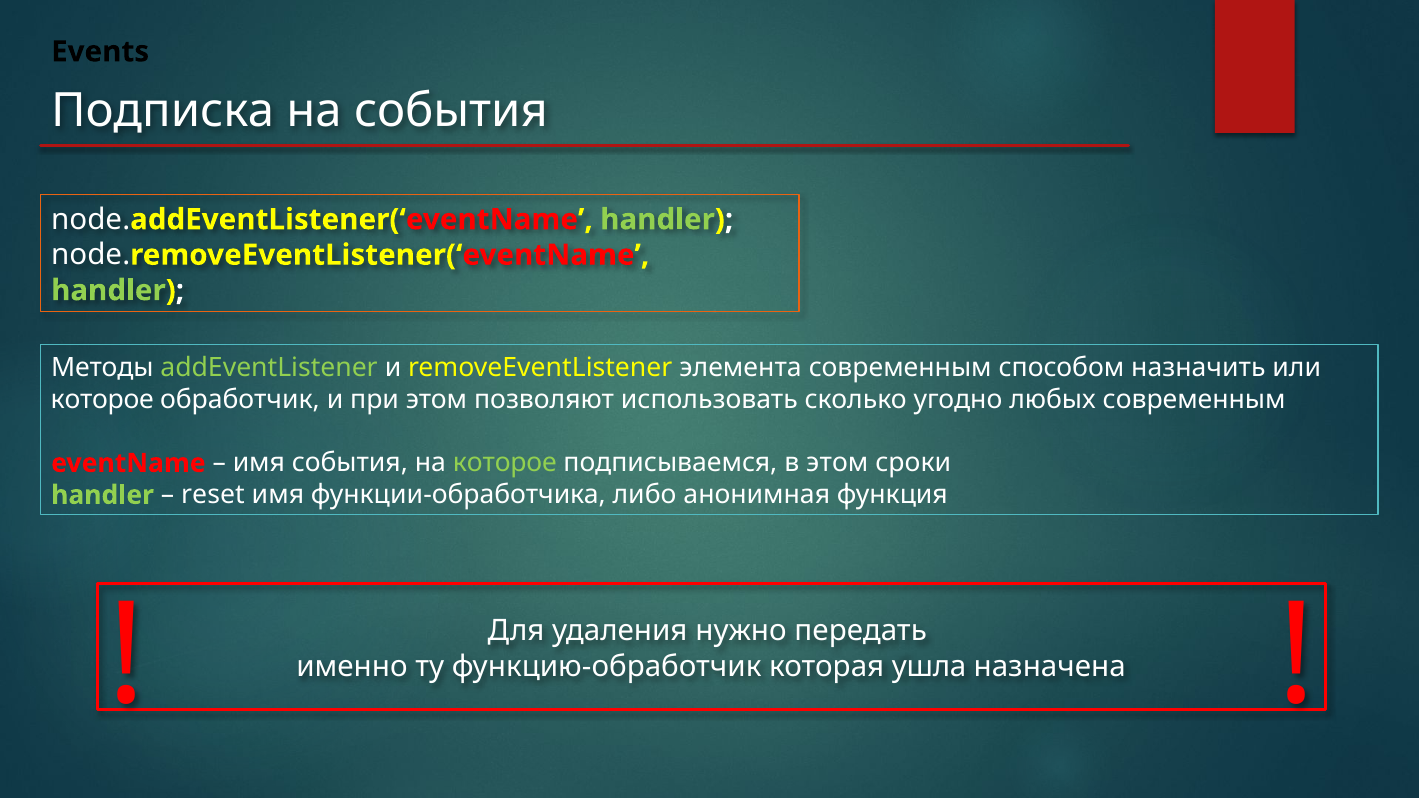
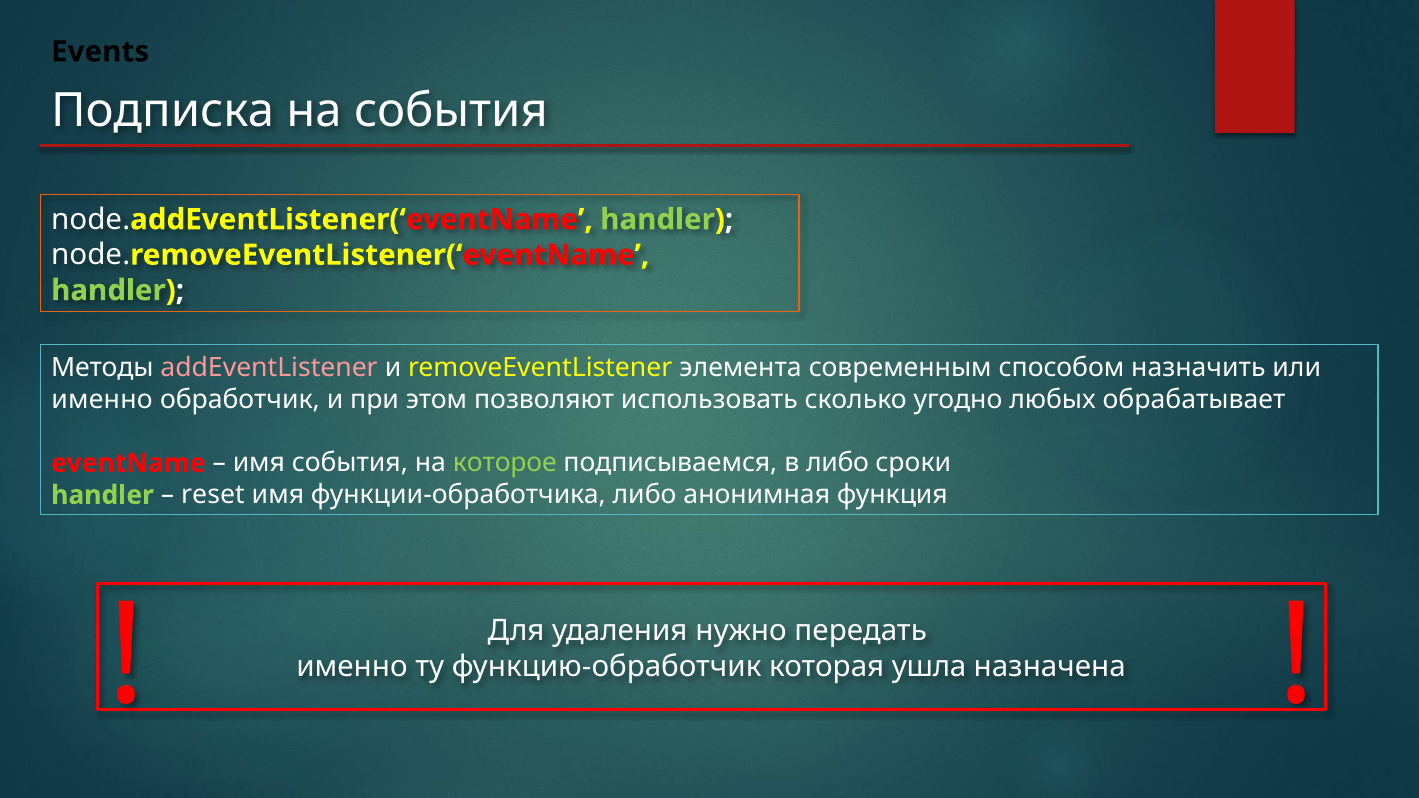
addEventListener colour: light green -> pink
которое at (102, 399): которое -> именно
любых современным: современным -> обрабатывает
в этом: этом -> либо
